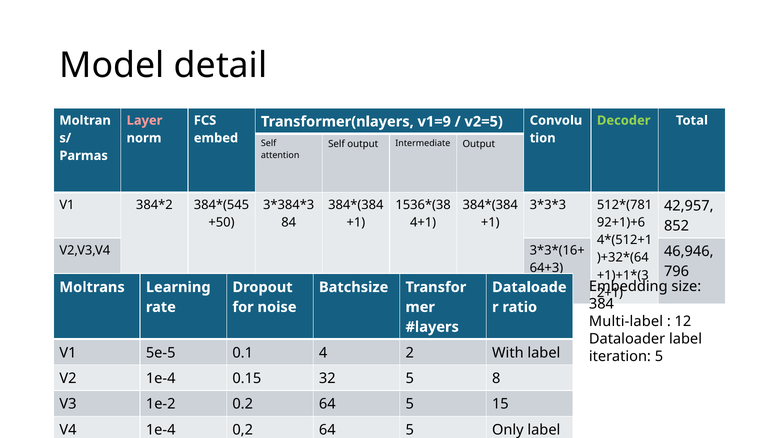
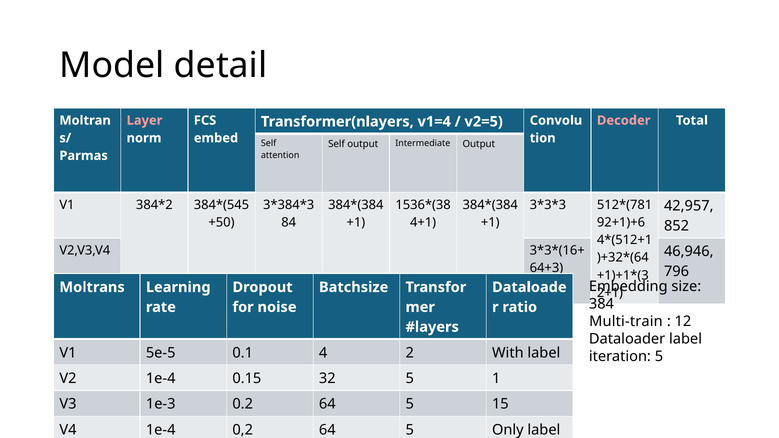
Decoder colour: light green -> pink
v1=9: v1=9 -> v1=4
Multi-label: Multi-label -> Multi-train
8: 8 -> 1
1e-2: 1e-2 -> 1e-3
